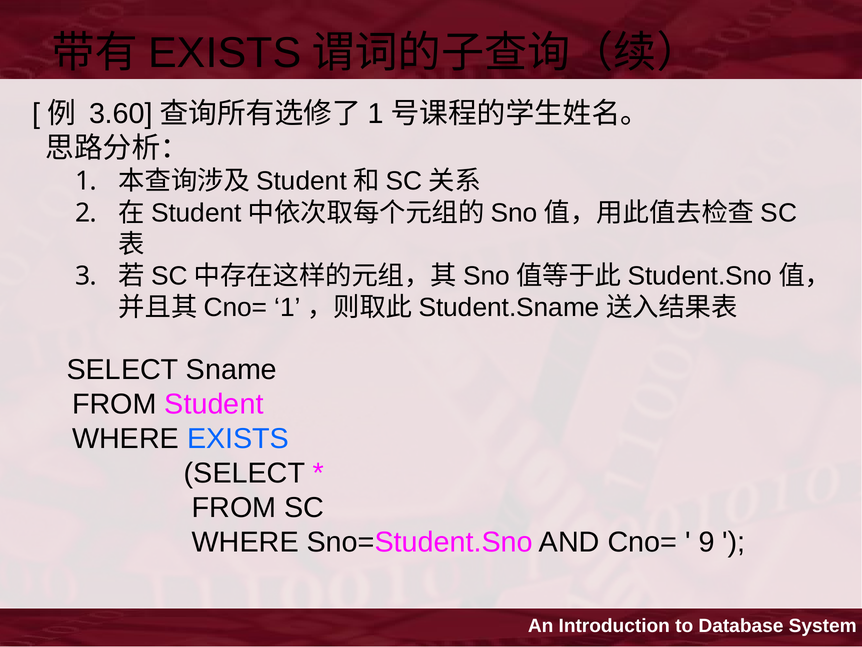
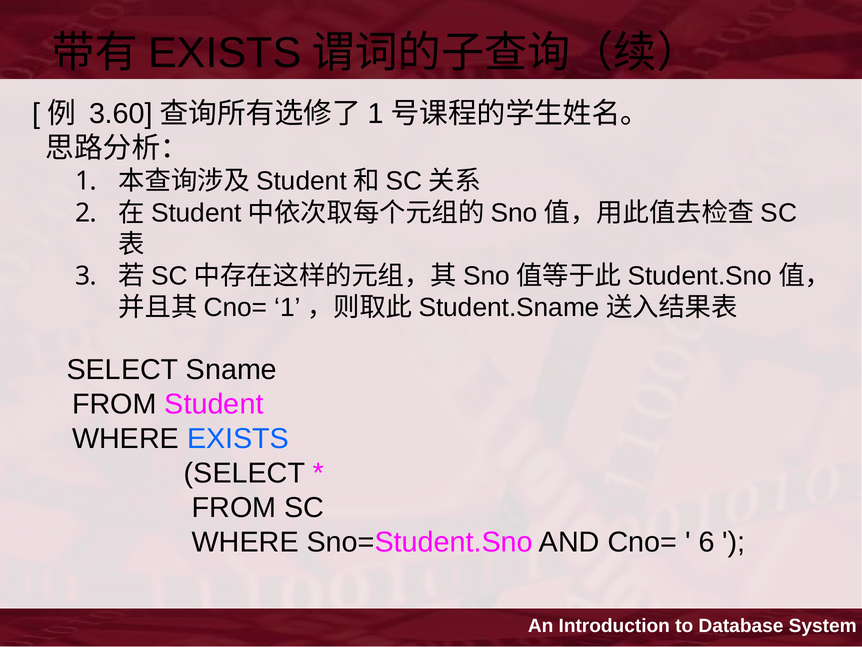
9: 9 -> 6
